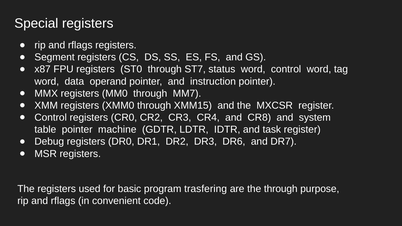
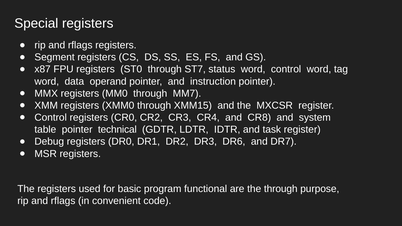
machine: machine -> technical
trasfering: trasfering -> functional
